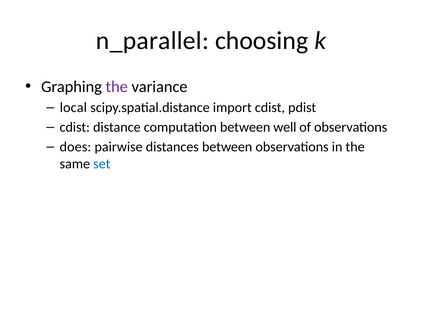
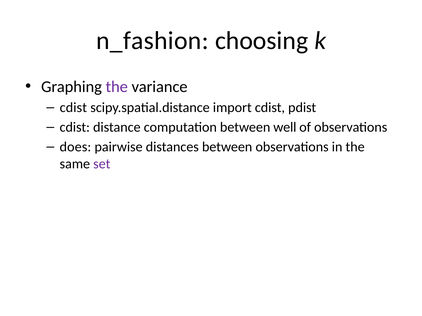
n_parallel: n_parallel -> n_fashion
local at (73, 108): local -> cdist
set colour: blue -> purple
